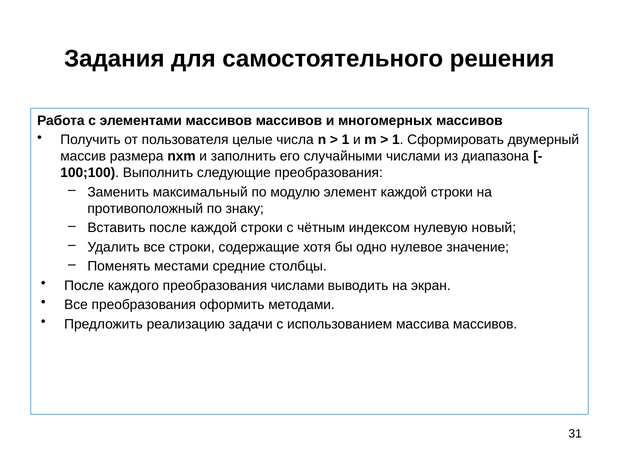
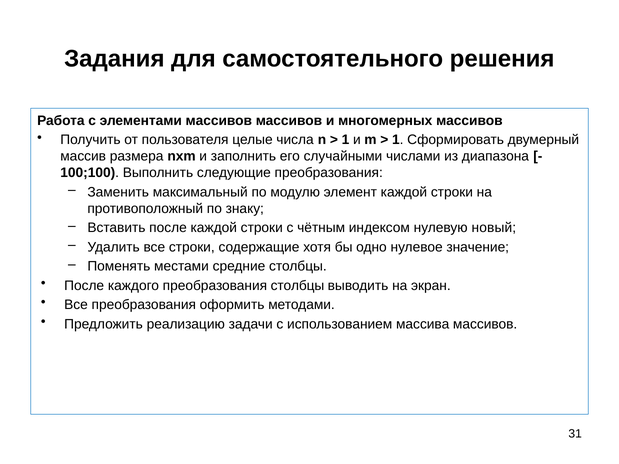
преобразования числами: числами -> столбцы
